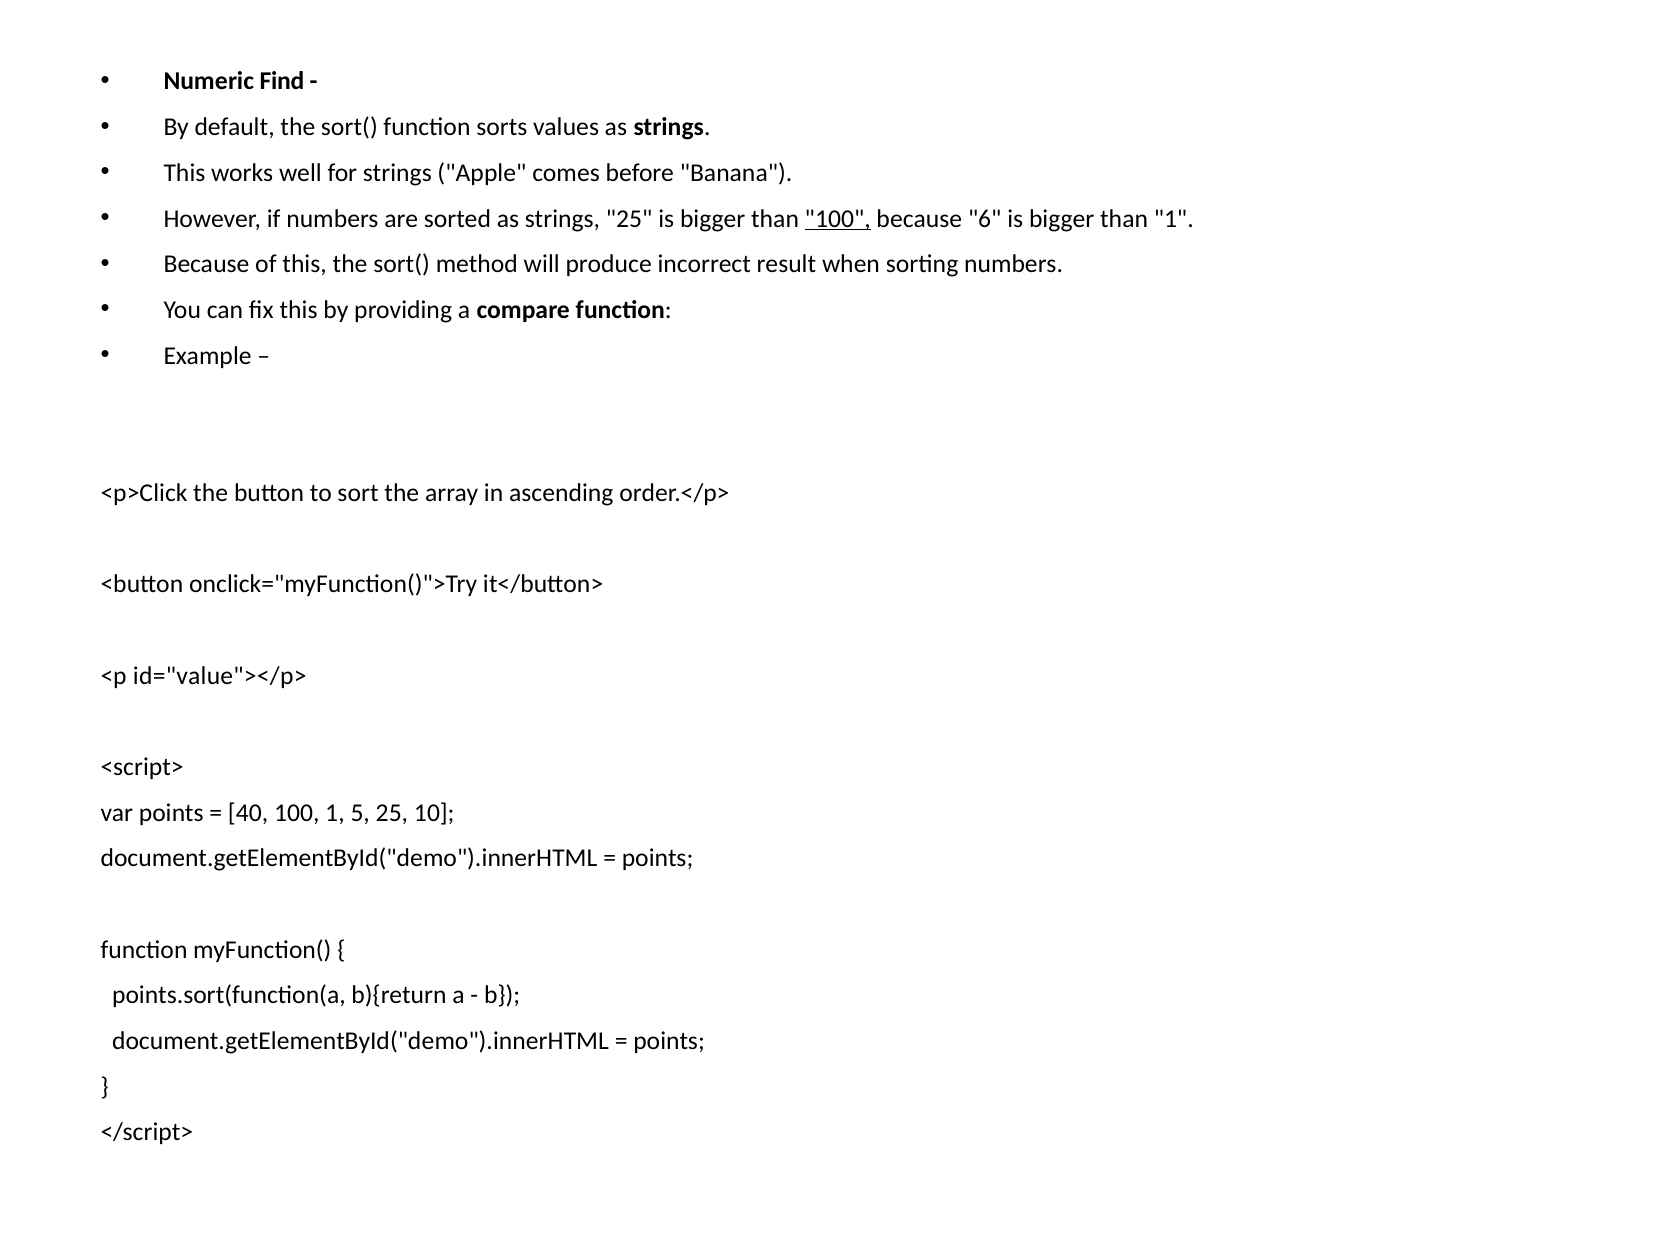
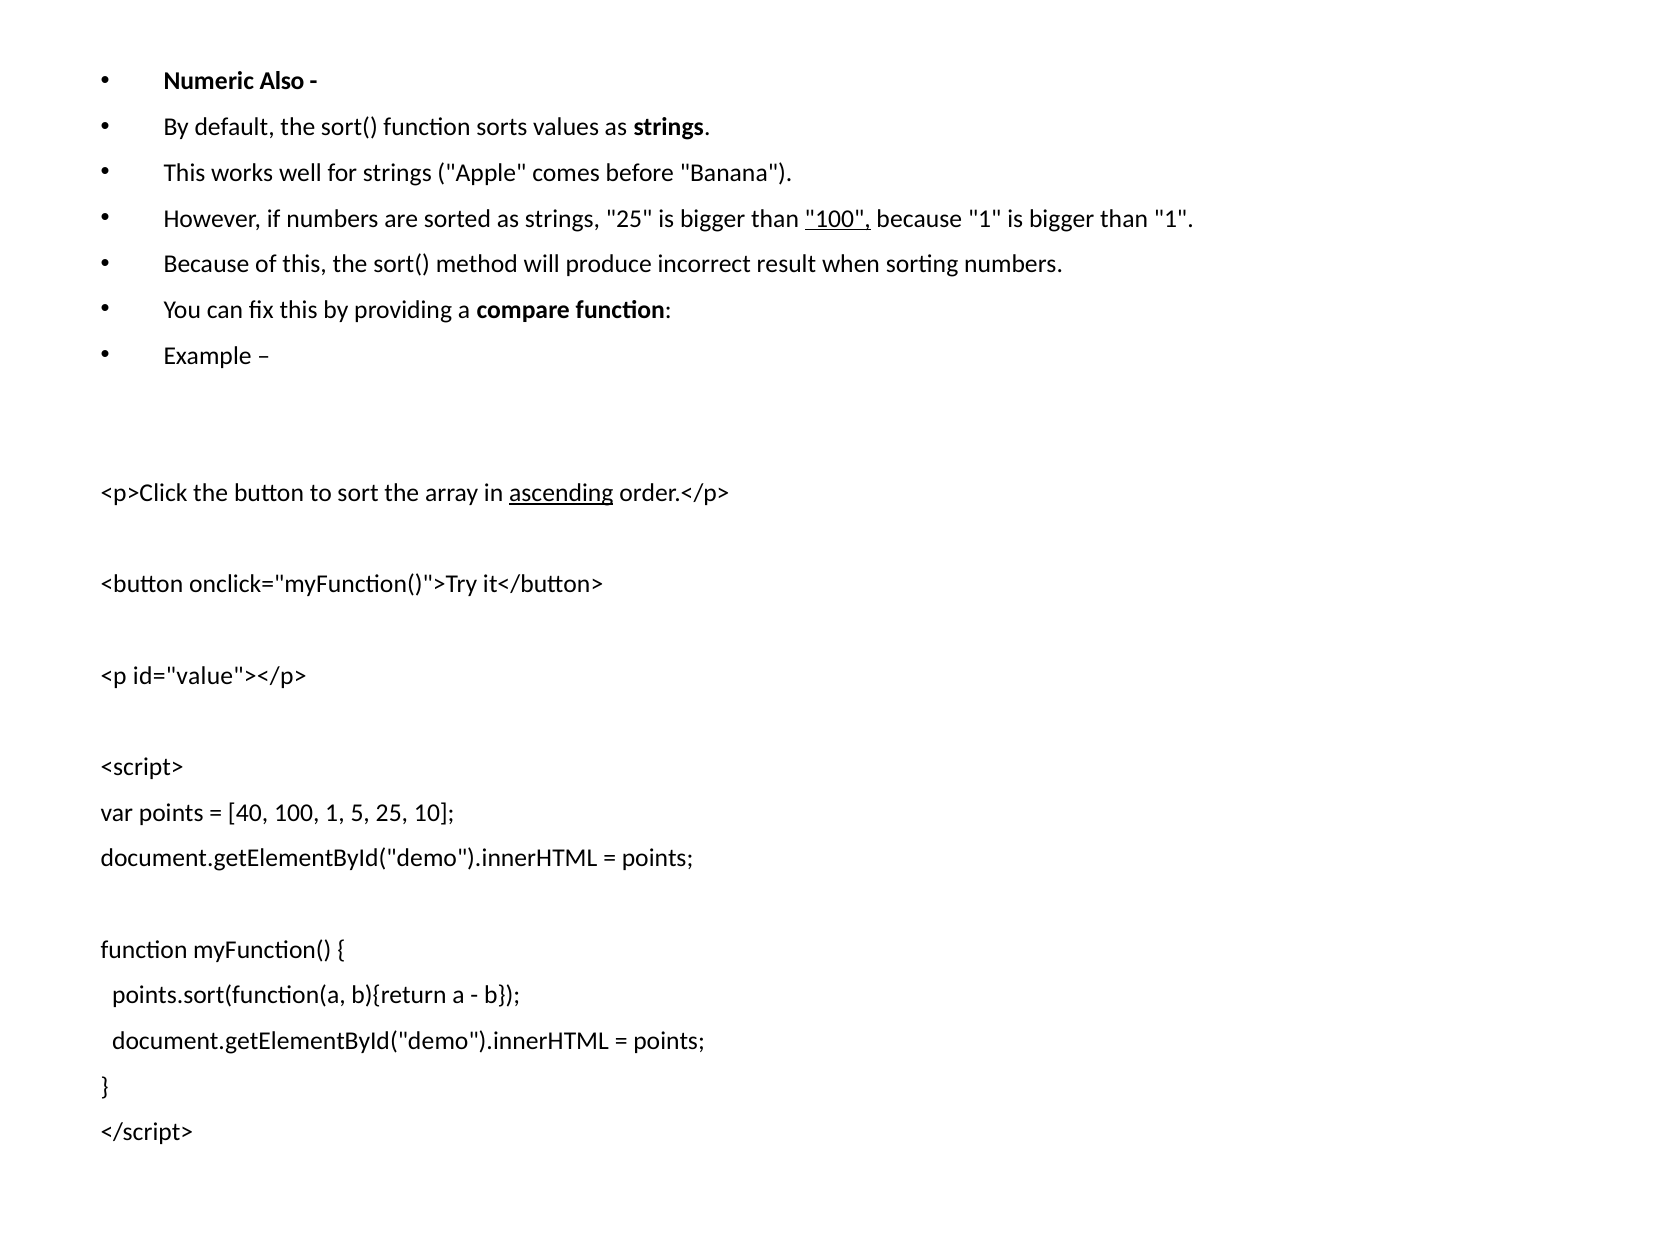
Find: Find -> Also
because 6: 6 -> 1
ascending underline: none -> present
